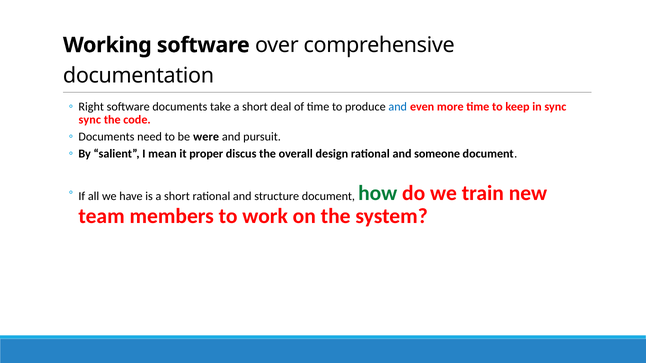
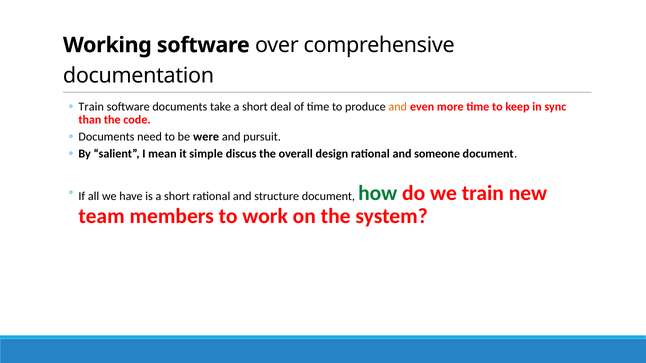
Right at (91, 107): Right -> Train
and at (398, 107) colour: blue -> orange
sync at (90, 120): sync -> than
proper: proper -> simple
